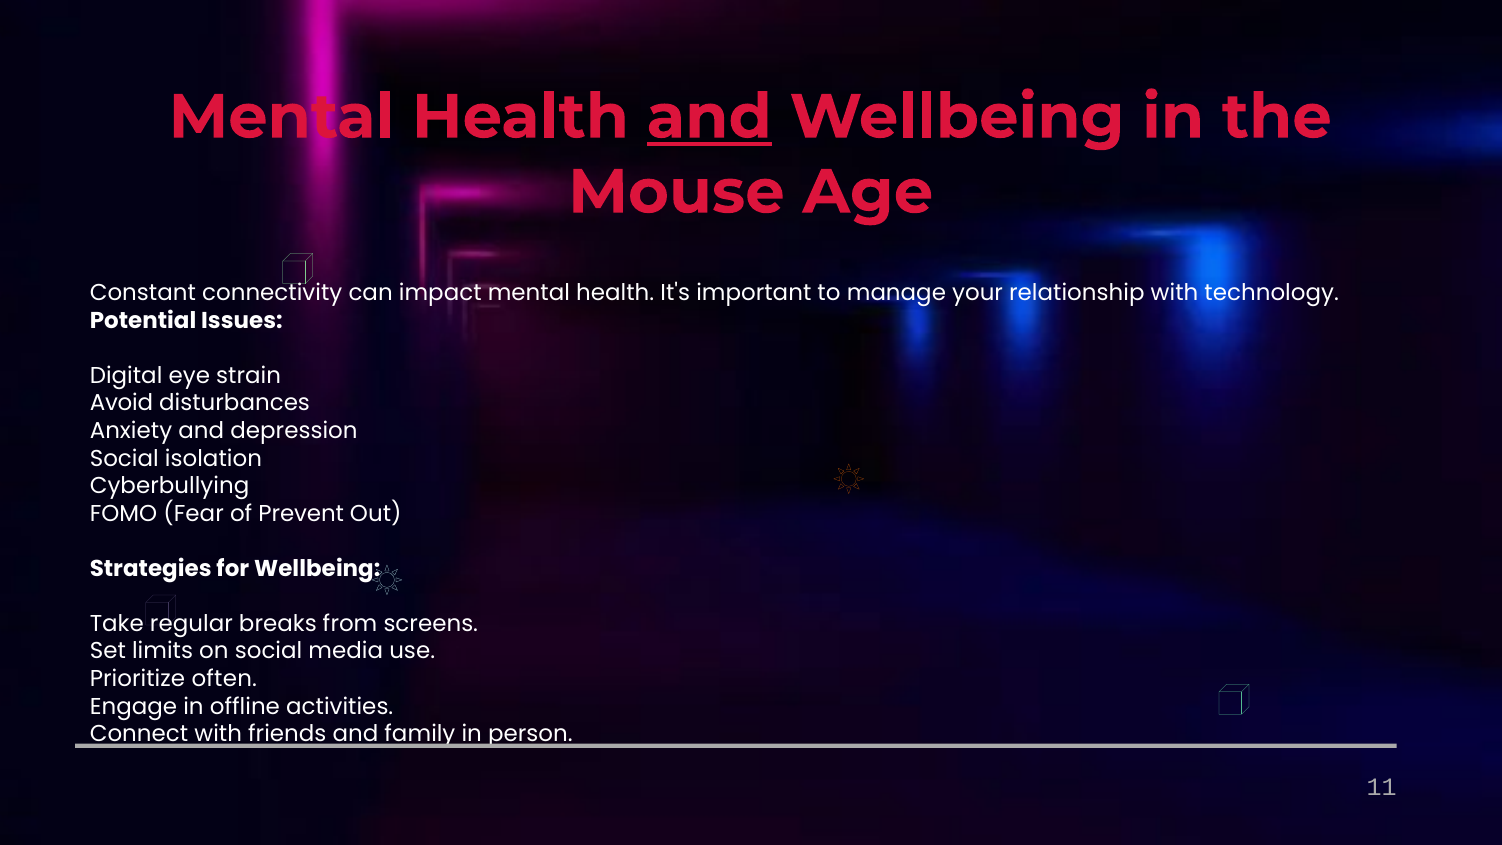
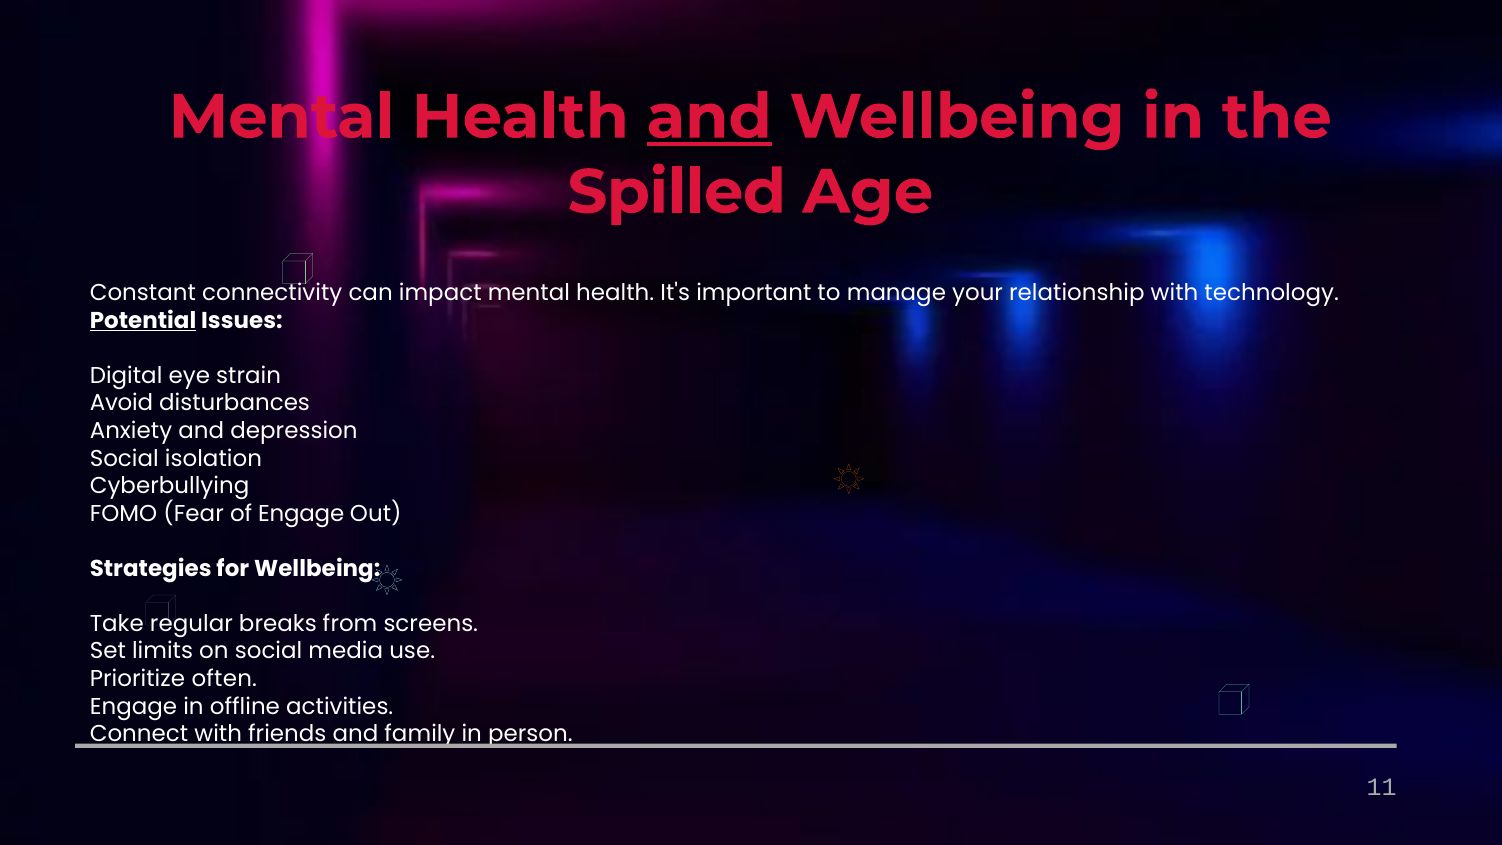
Mouse: Mouse -> Spilled
Potential underline: none -> present
of Prevent: Prevent -> Engage
